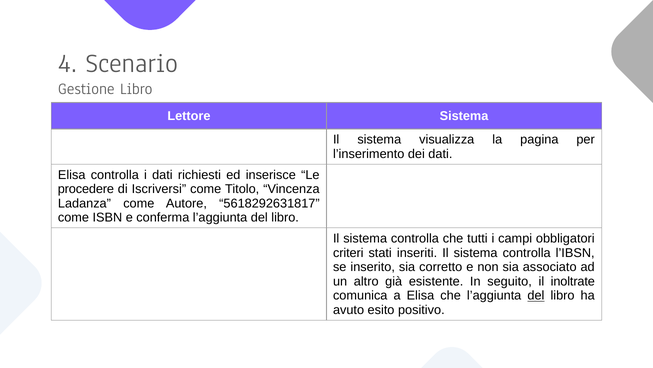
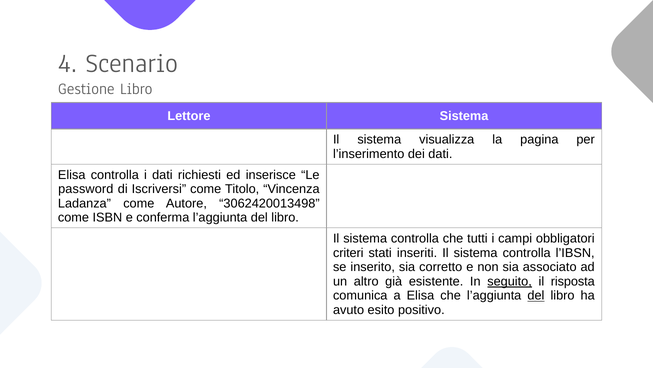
procedere: procedere -> password
5618292631817: 5618292631817 -> 3062420013498
seguito underline: none -> present
inoltrate: inoltrate -> risposta
